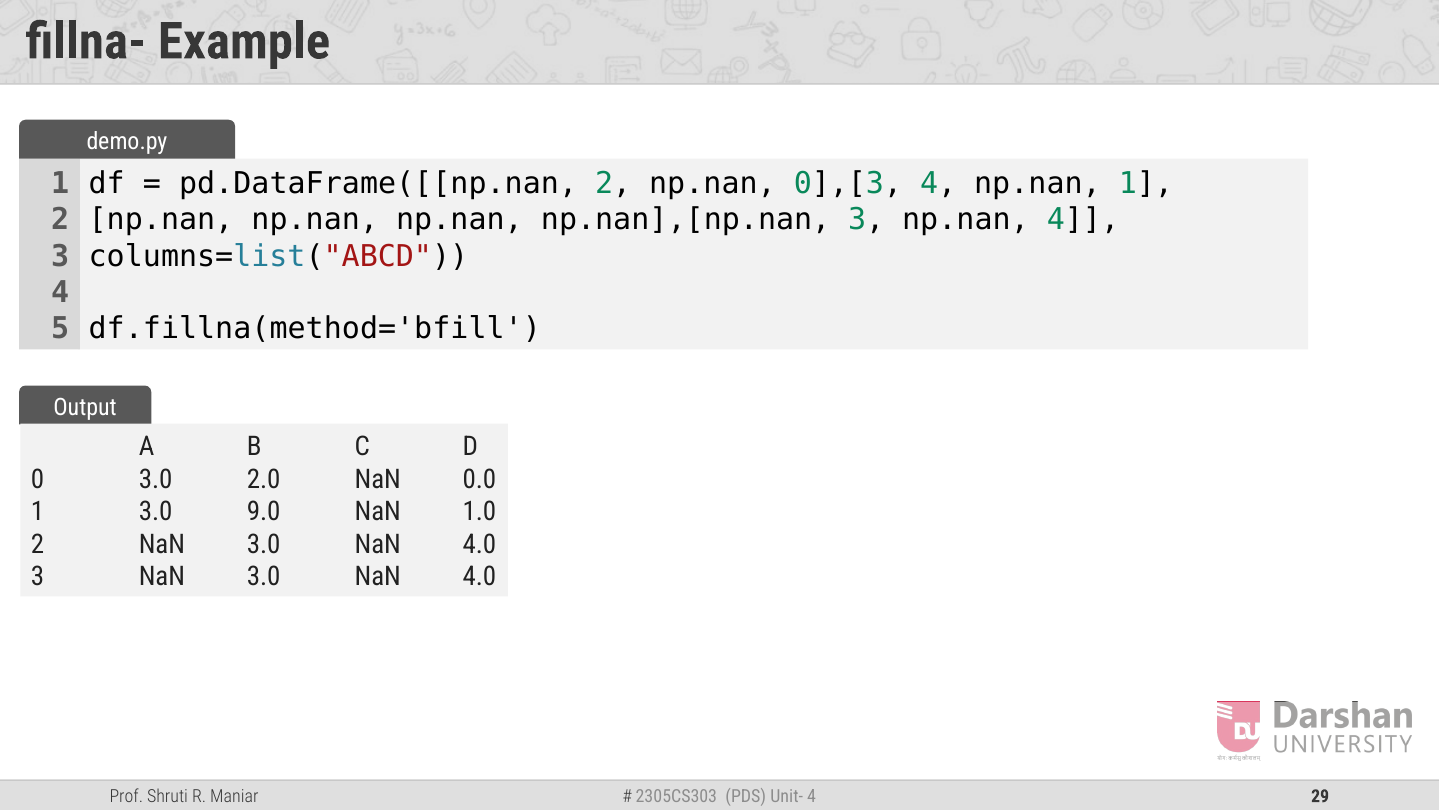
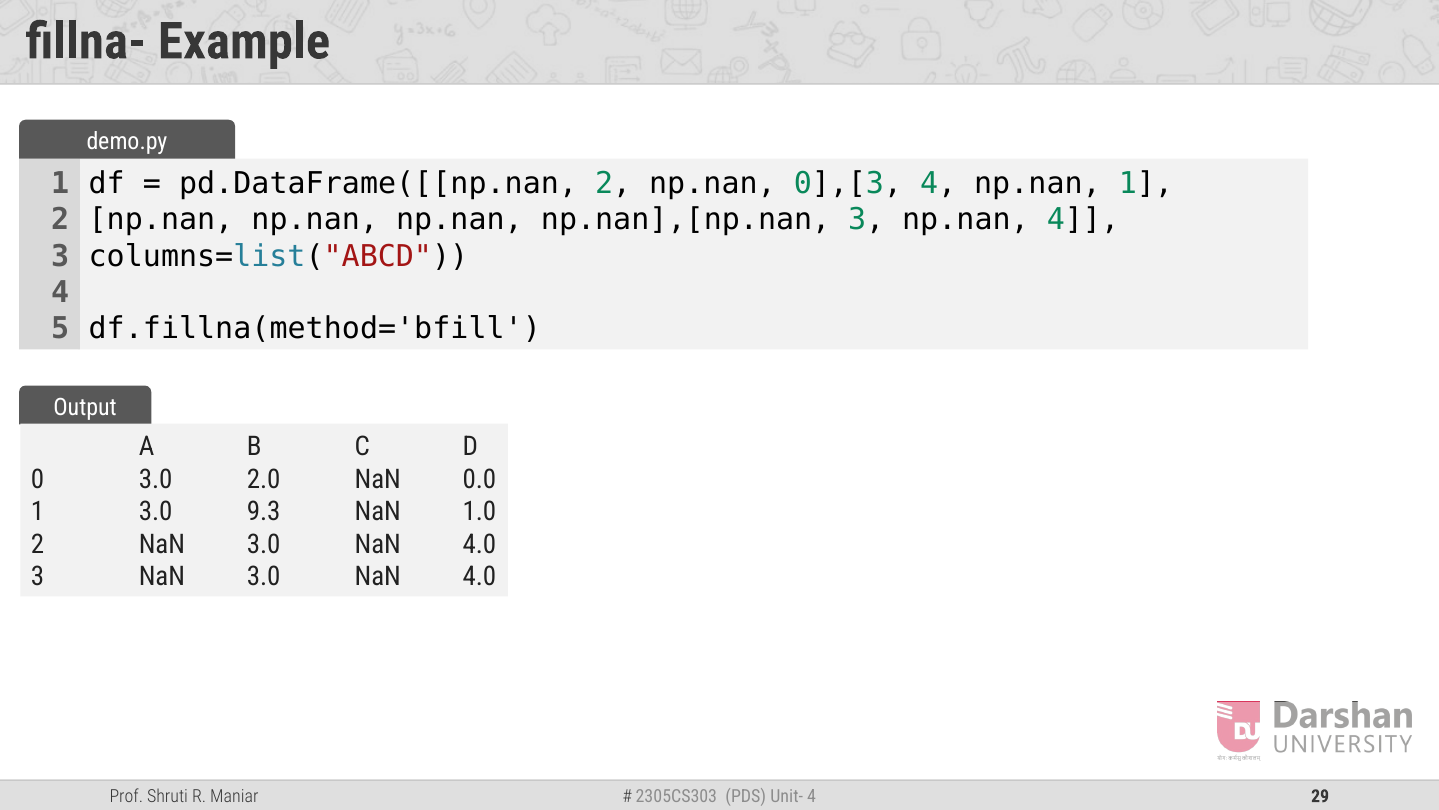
9.0: 9.0 -> 9.3
